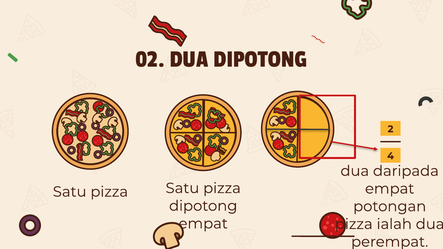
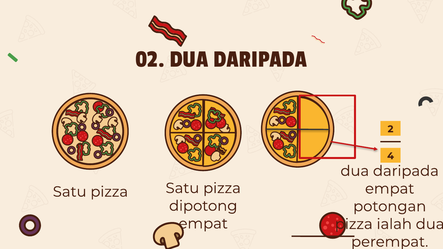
02 DUA DIPOTONG: DIPOTONG -> DARIPADA
